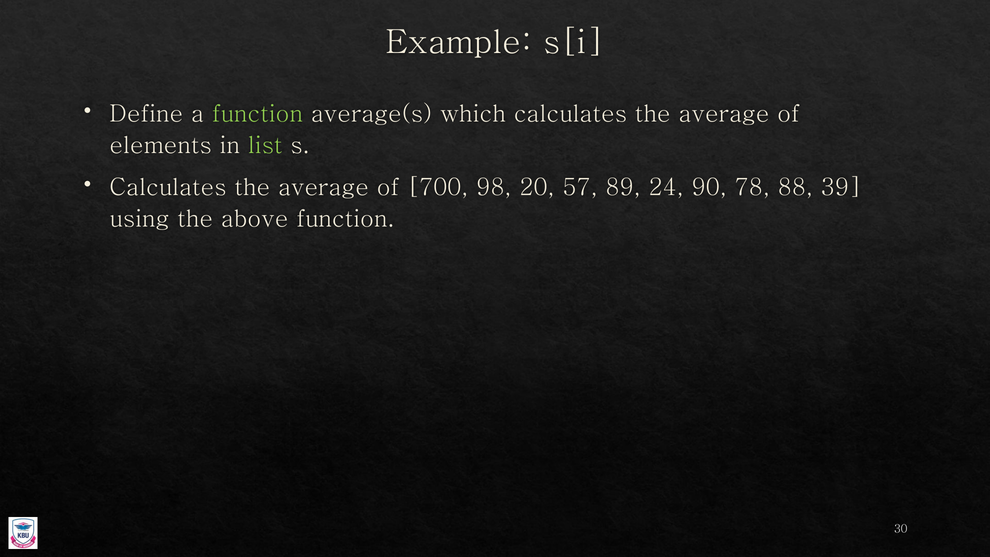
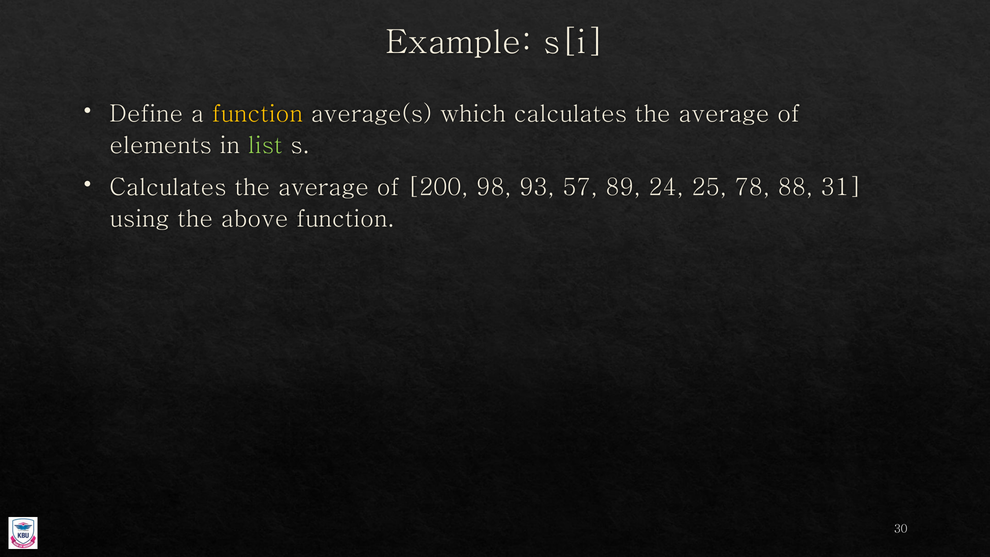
function at (257, 114) colour: light green -> yellow
700: 700 -> 200
20: 20 -> 93
90: 90 -> 25
39: 39 -> 31
